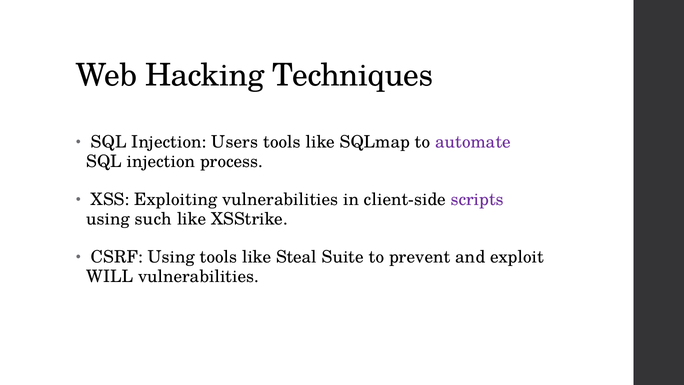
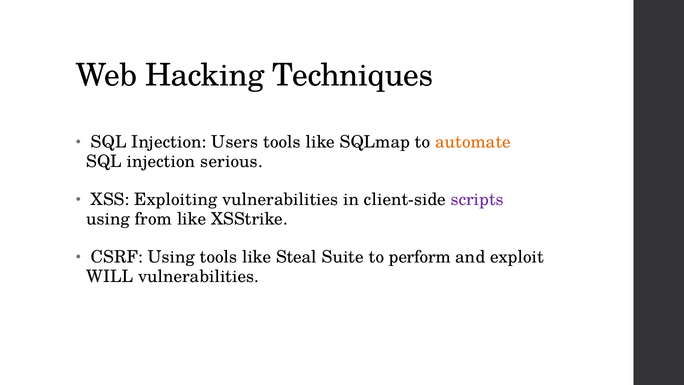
automate colour: purple -> orange
process: process -> serious
such: such -> from
prevent: prevent -> perform
